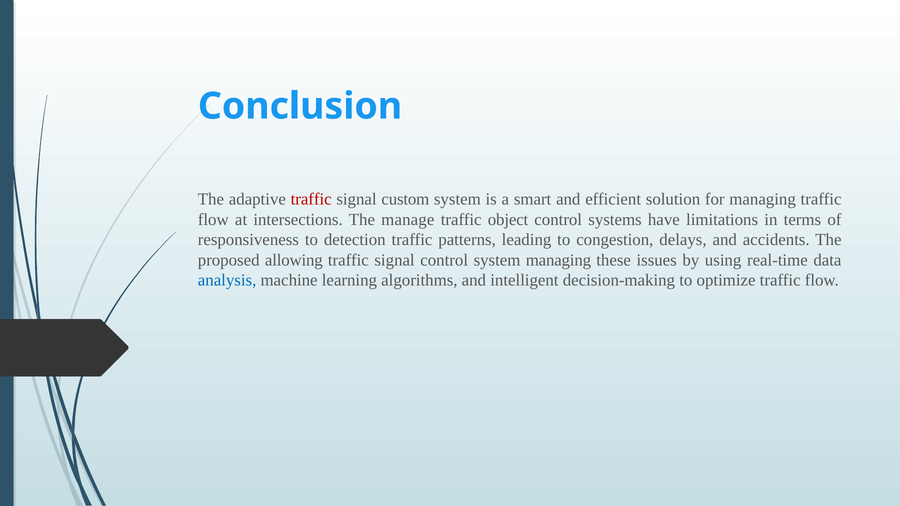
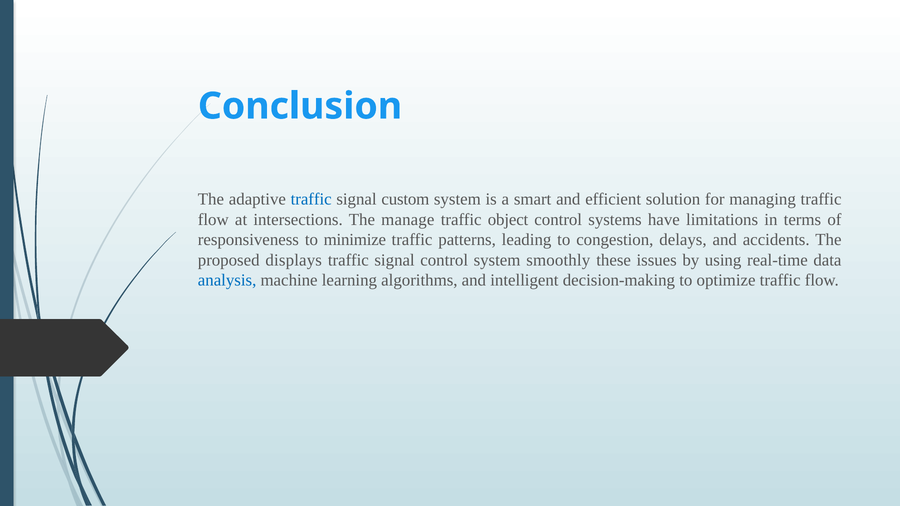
traffic at (311, 199) colour: red -> blue
detection: detection -> minimize
allowing: allowing -> displays
system managing: managing -> smoothly
